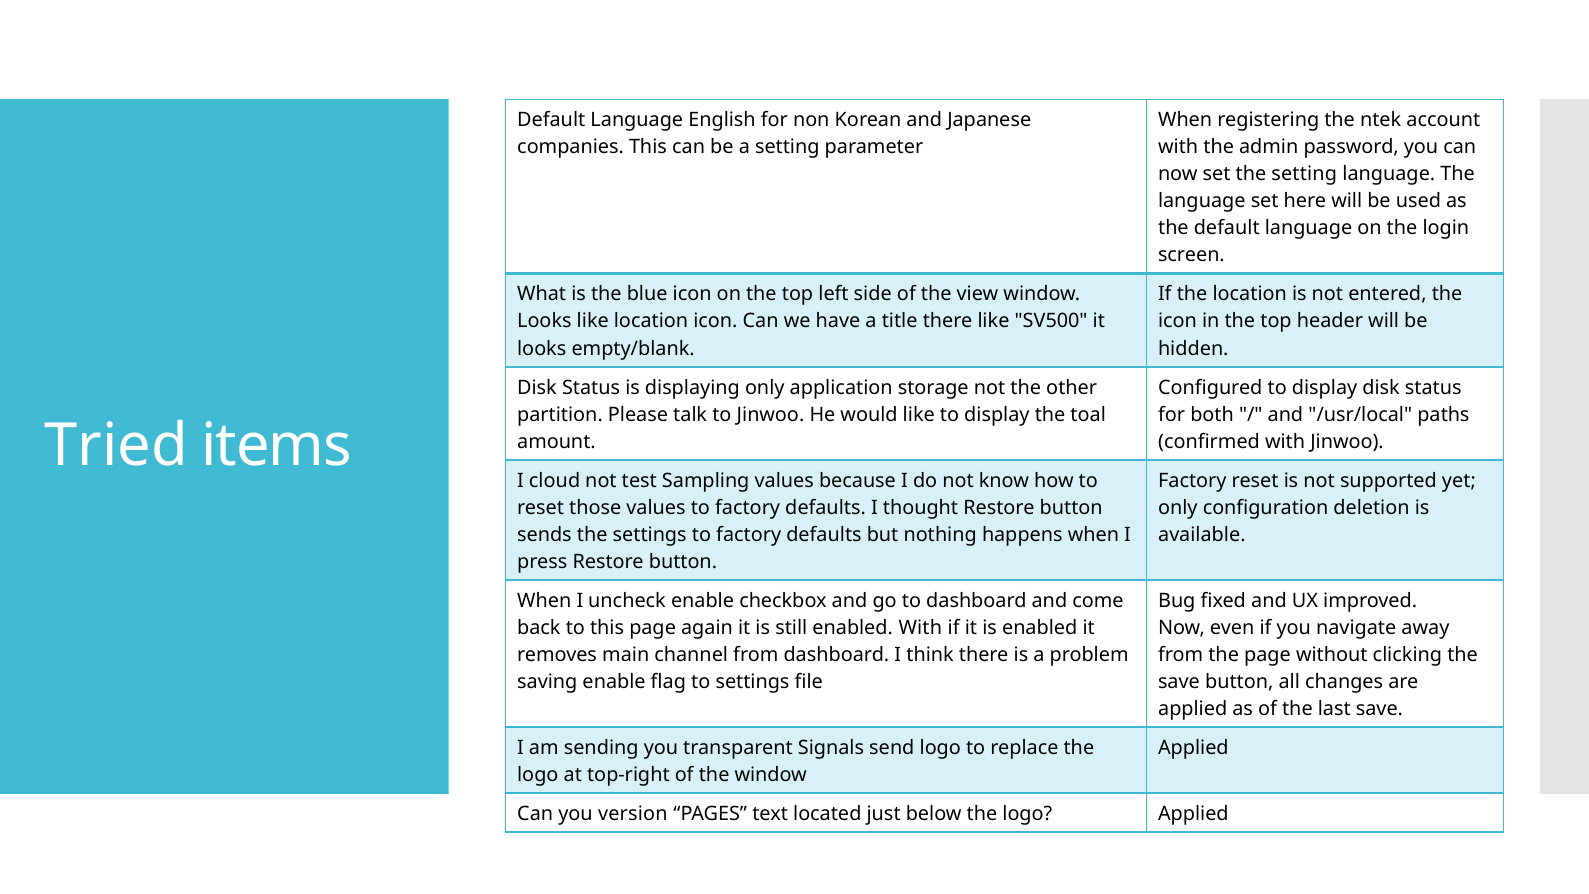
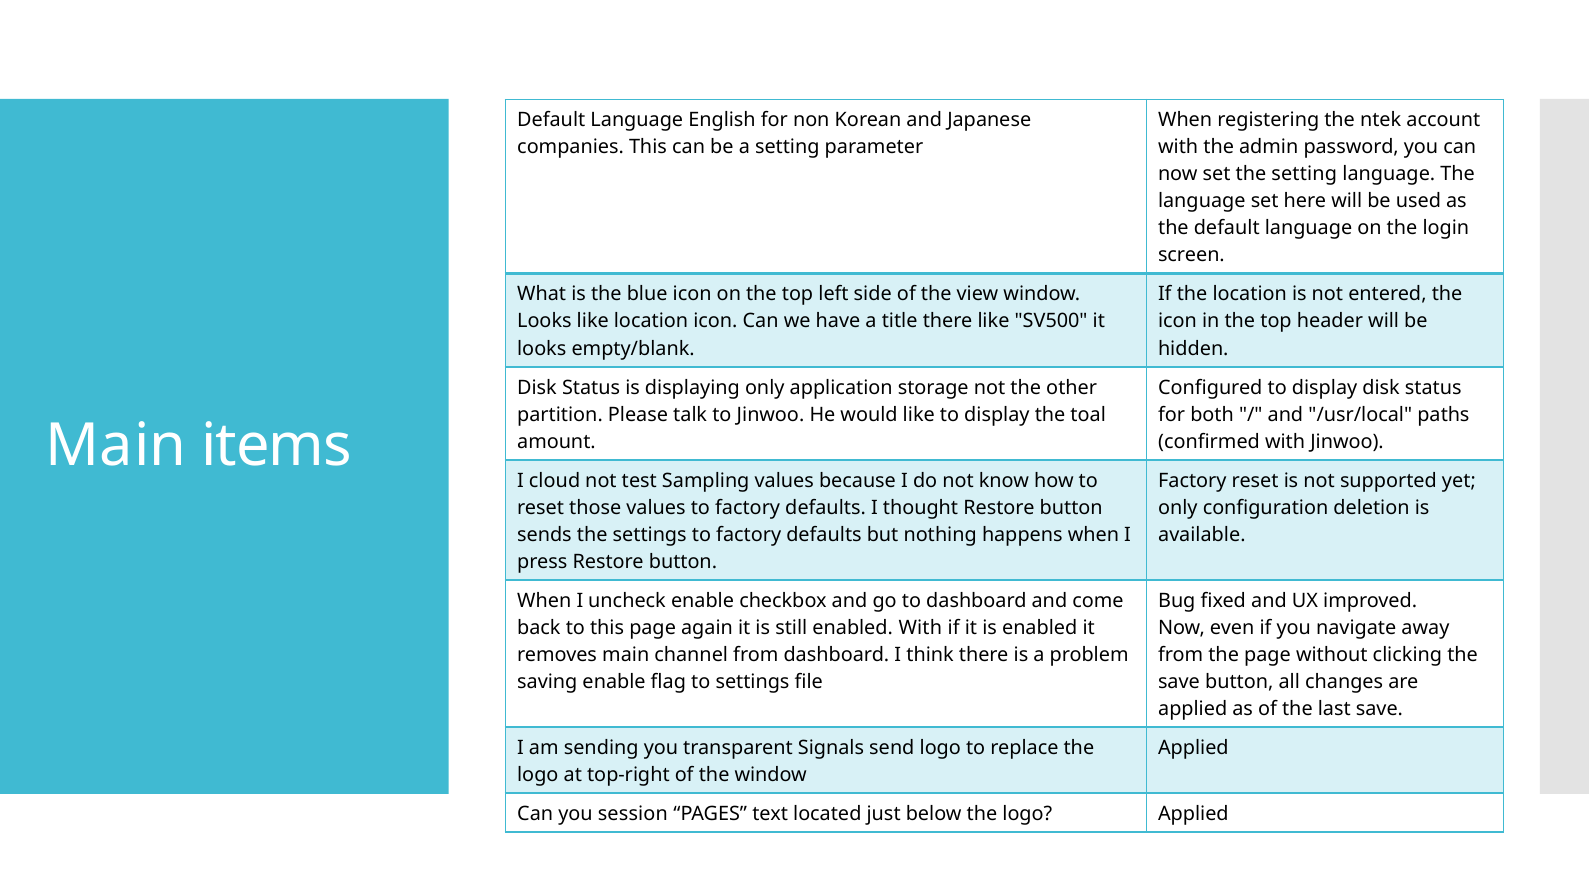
Tried at (116, 446): Tried -> Main
version: version -> session
